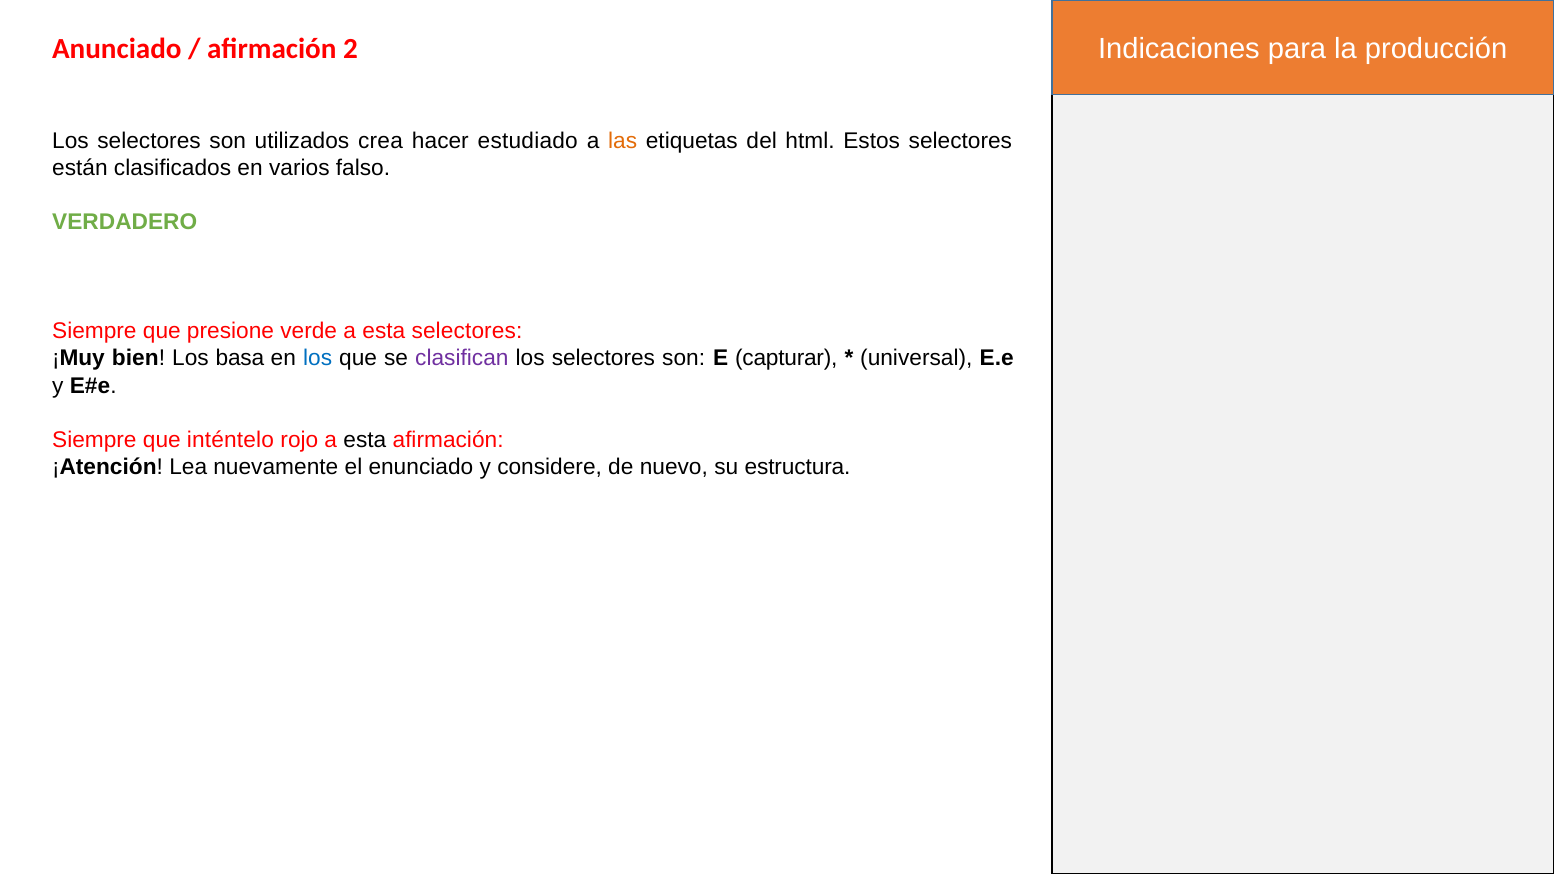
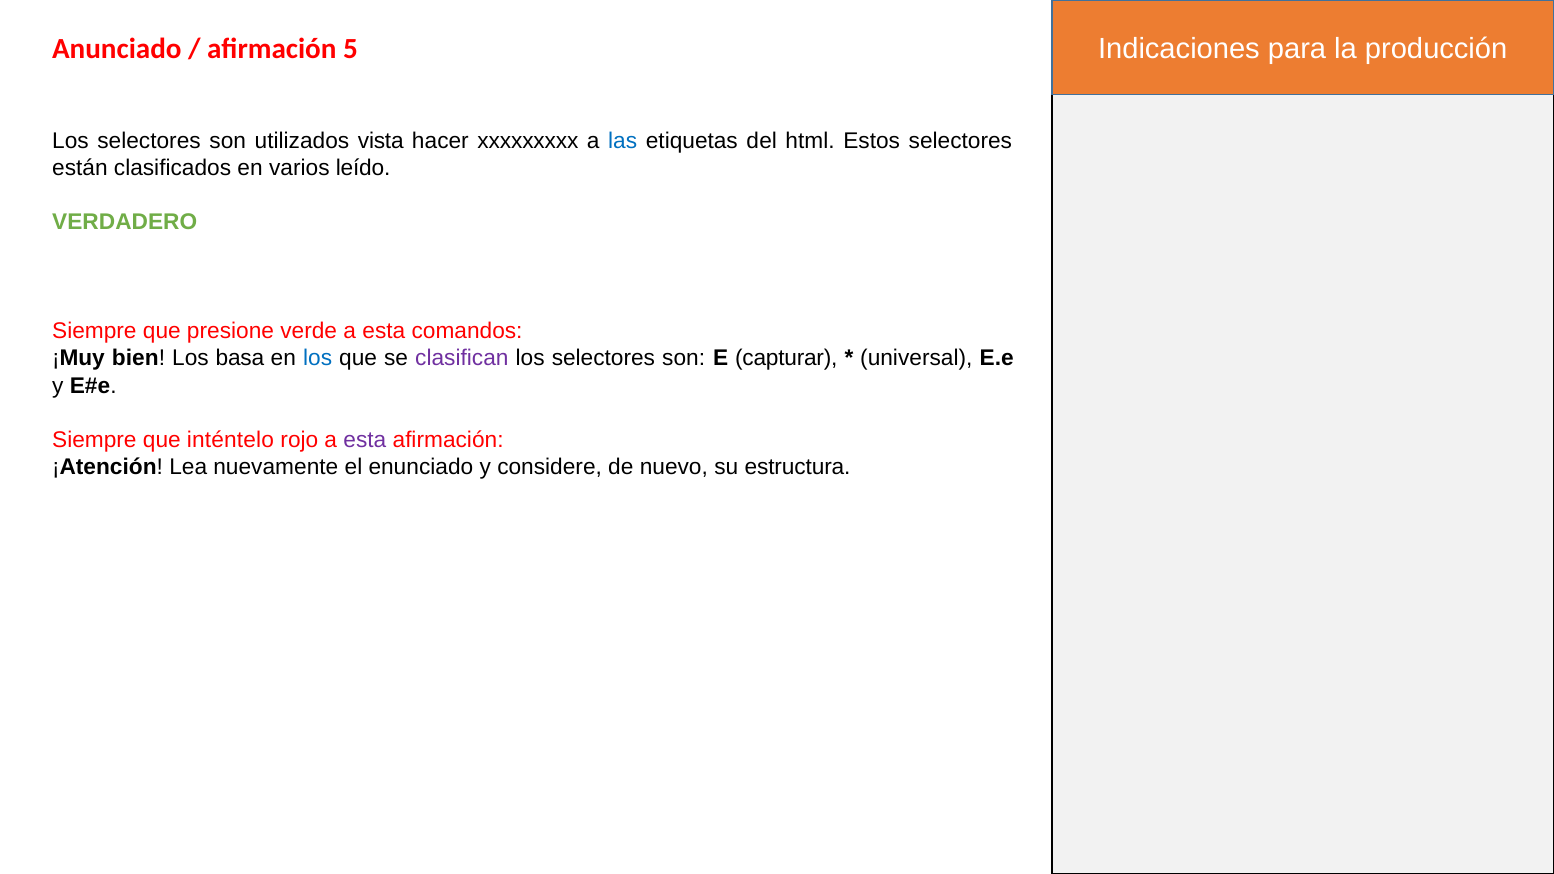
2: 2 -> 5
crea: crea -> vista
estudiado: estudiado -> xxxxxxxxx
las colour: orange -> blue
falso: falso -> leído
esta selectores: selectores -> comandos
esta at (365, 440) colour: black -> purple
